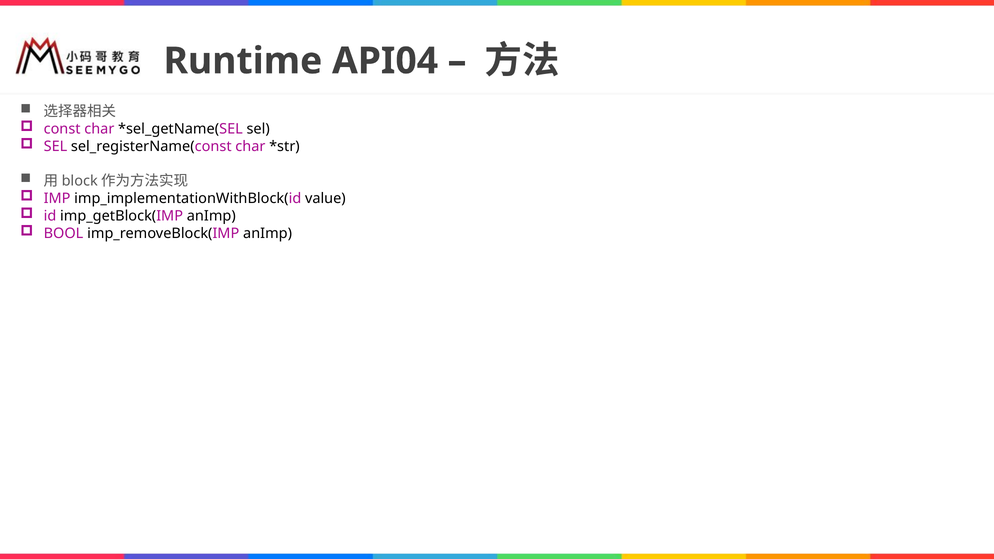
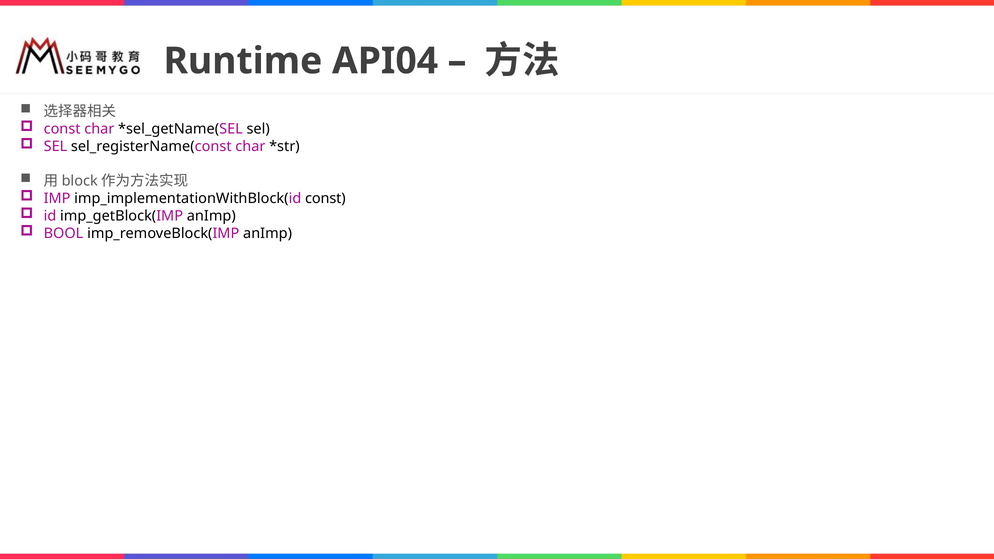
imp_implementationWithBlock(id value: value -> const
